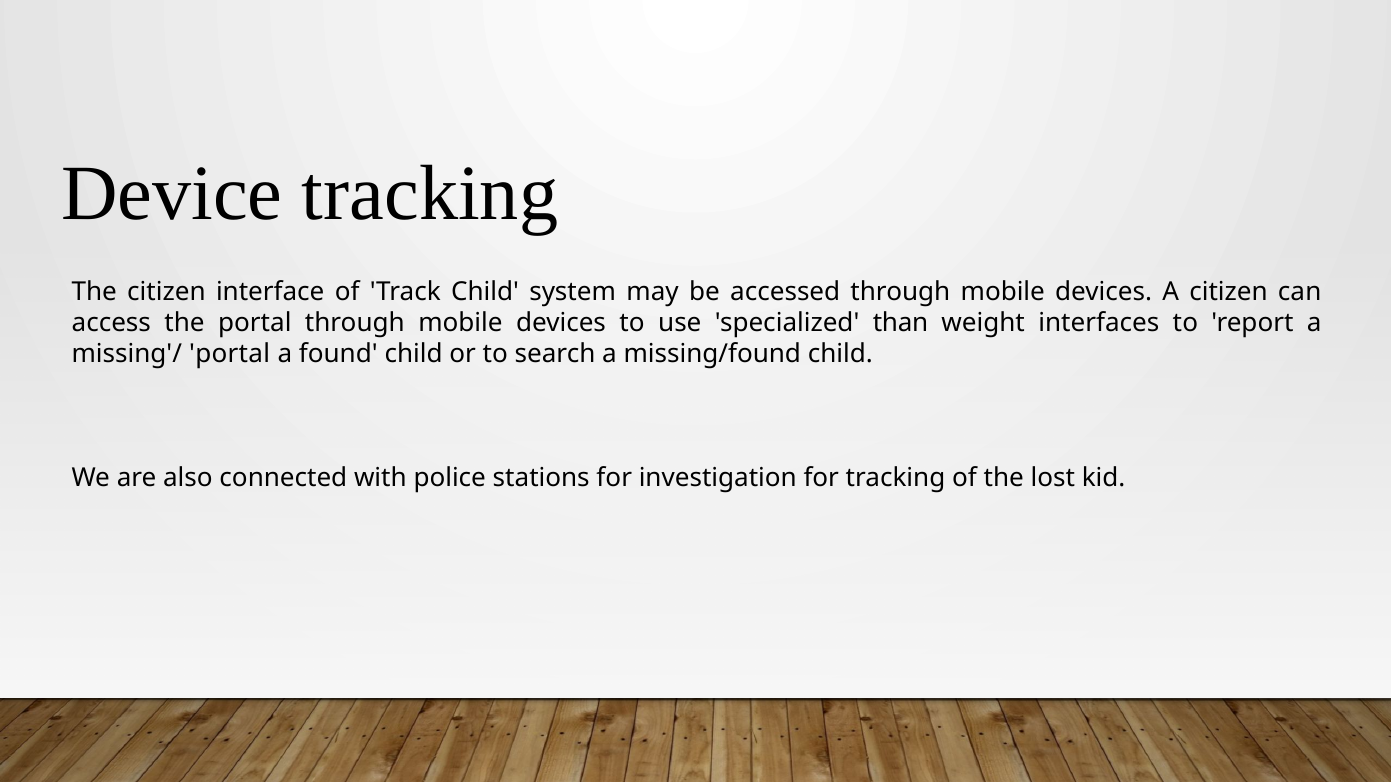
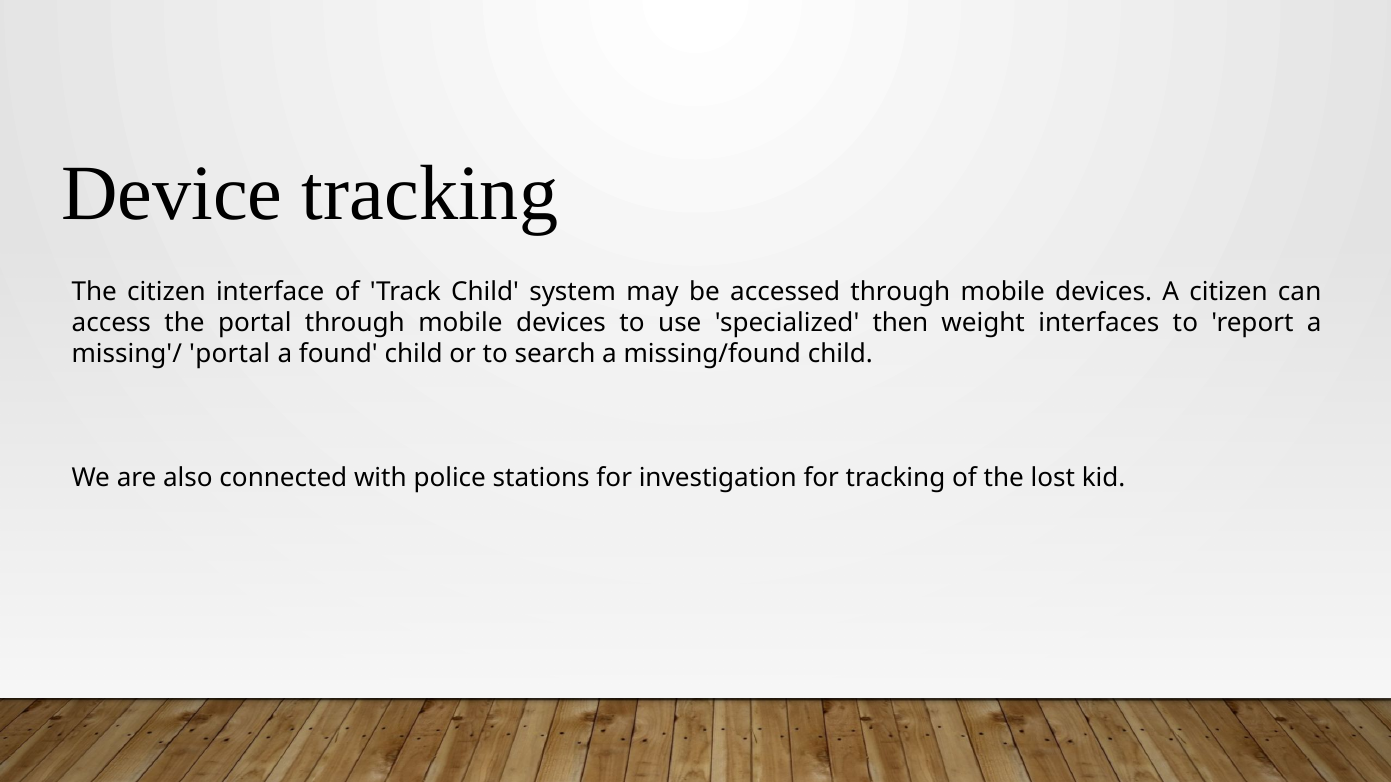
than: than -> then
